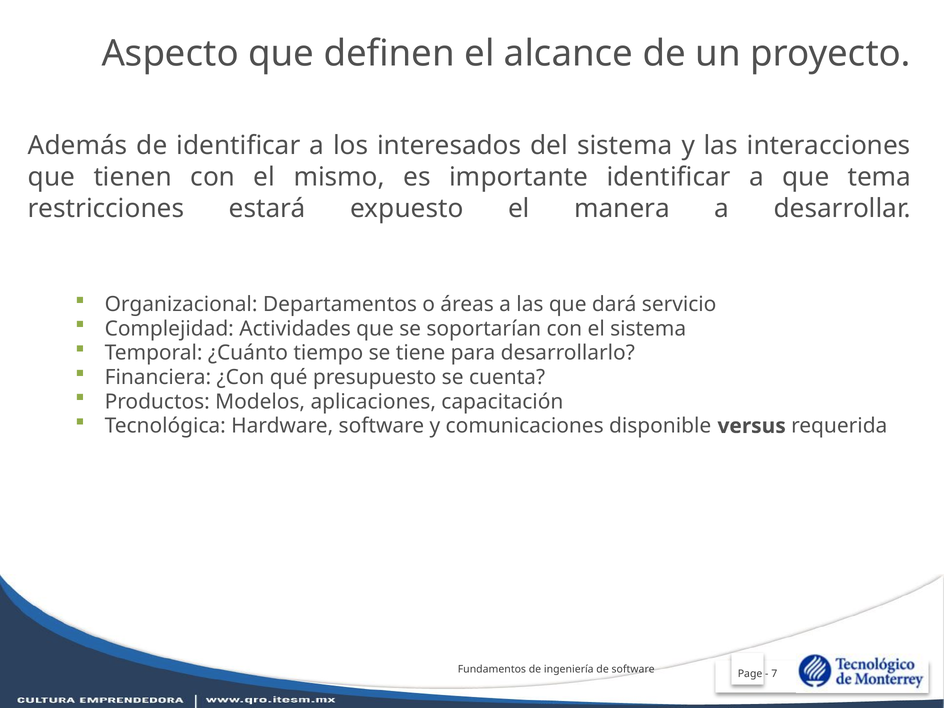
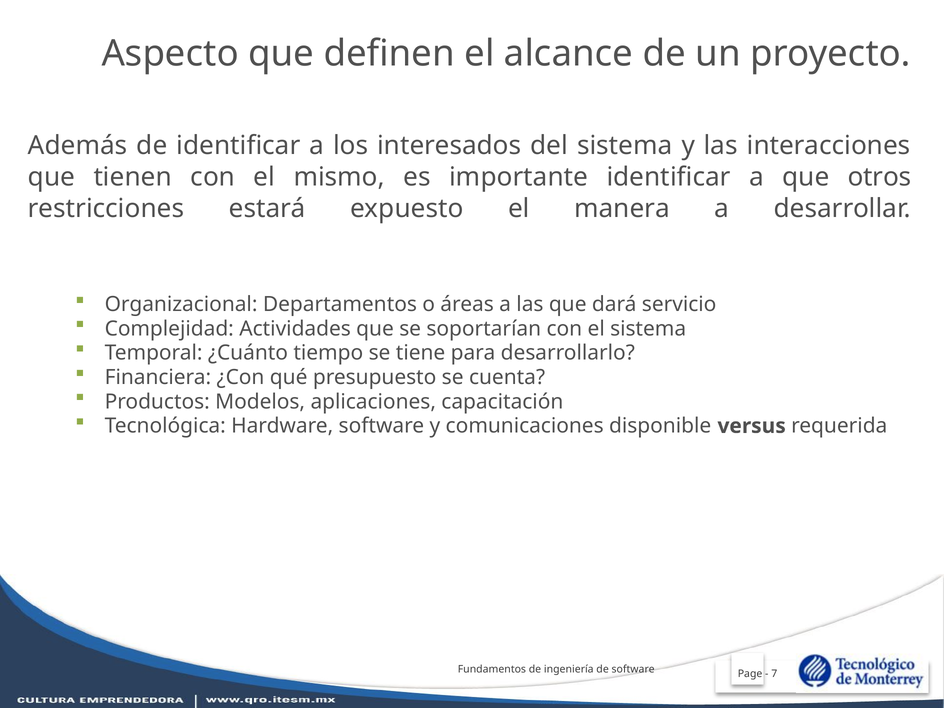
tema: tema -> otros
